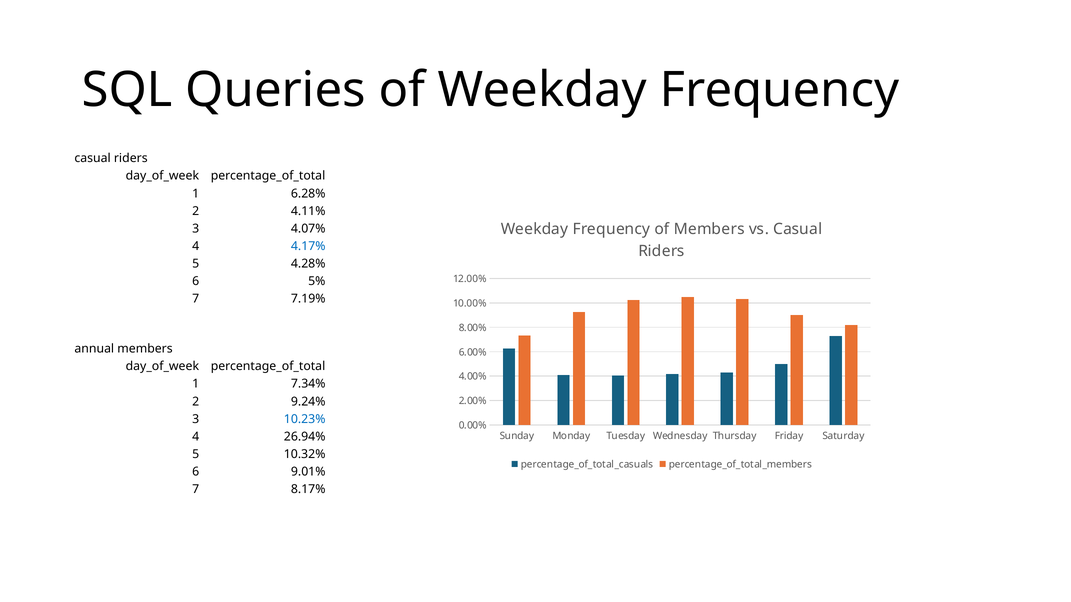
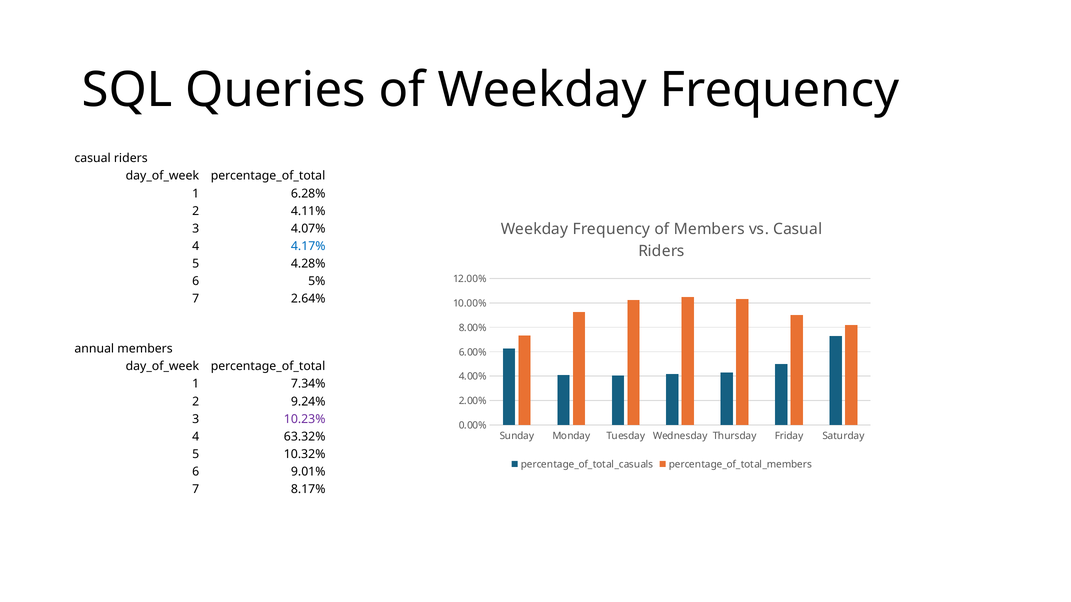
7.19%: 7.19% -> 2.64%
10.23% colour: blue -> purple
26.94%: 26.94% -> 63.32%
